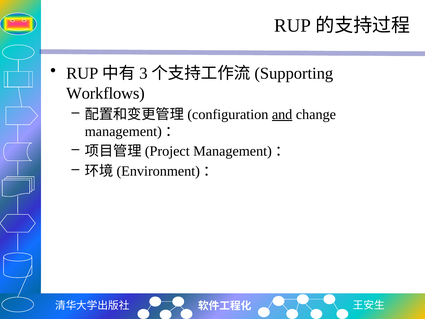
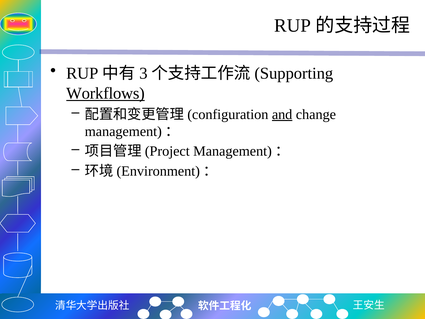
Workflows underline: none -> present
